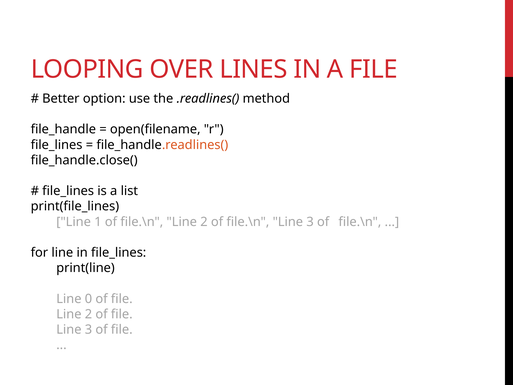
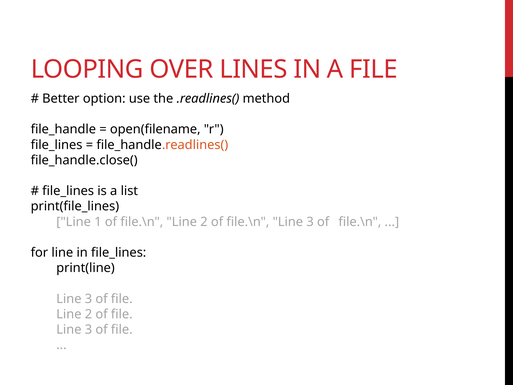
0 at (88, 299): 0 -> 3
